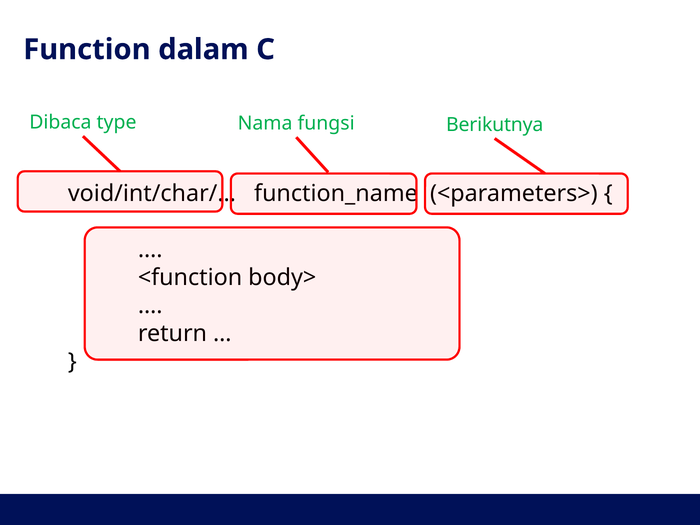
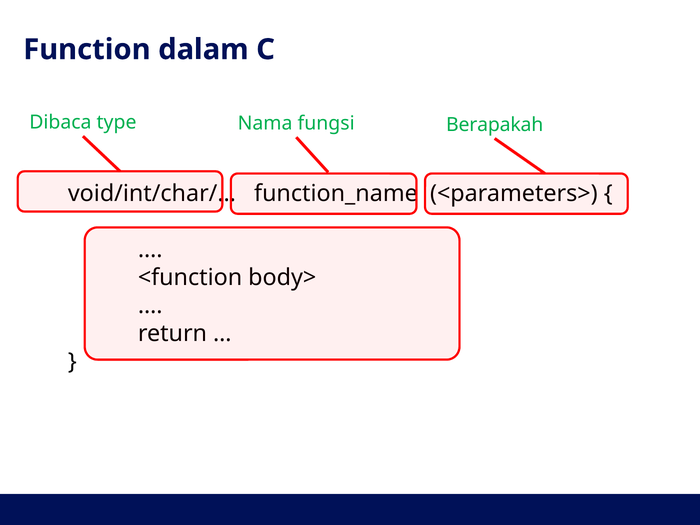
Berikutnya: Berikutnya -> Berapakah
